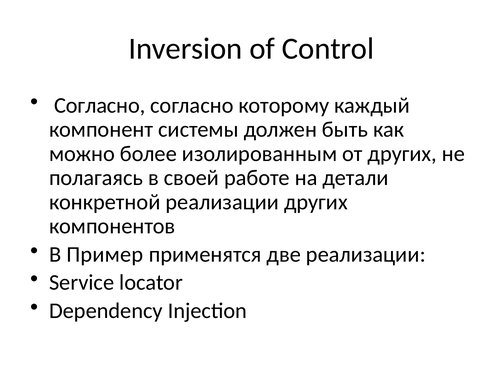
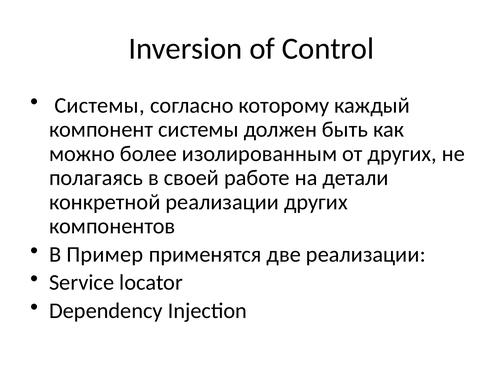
Согласно at (100, 106): Согласно -> Системы
